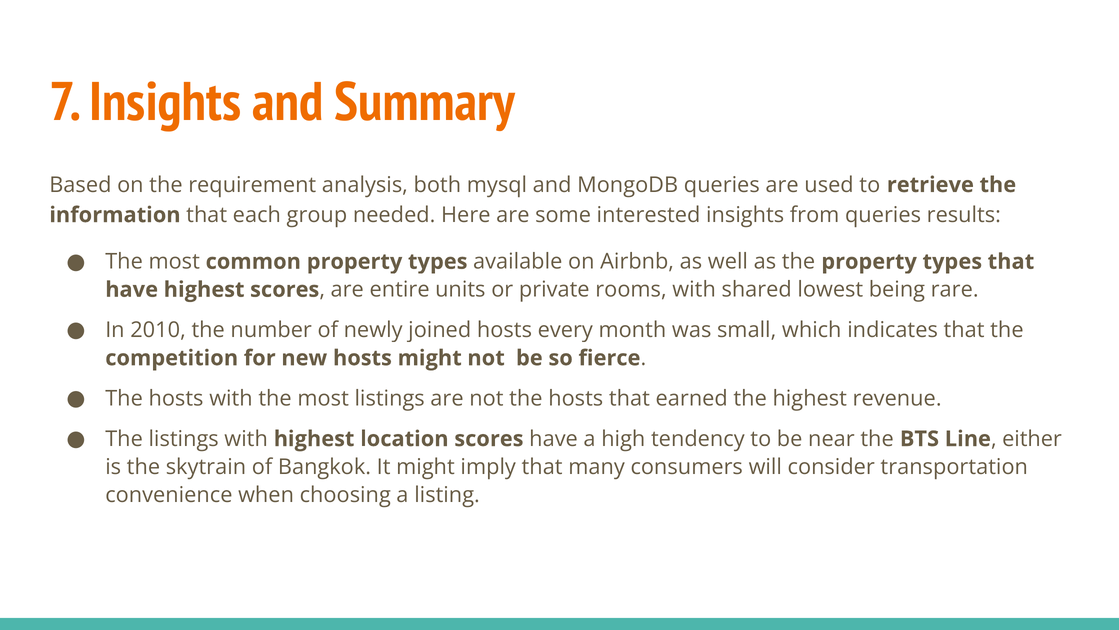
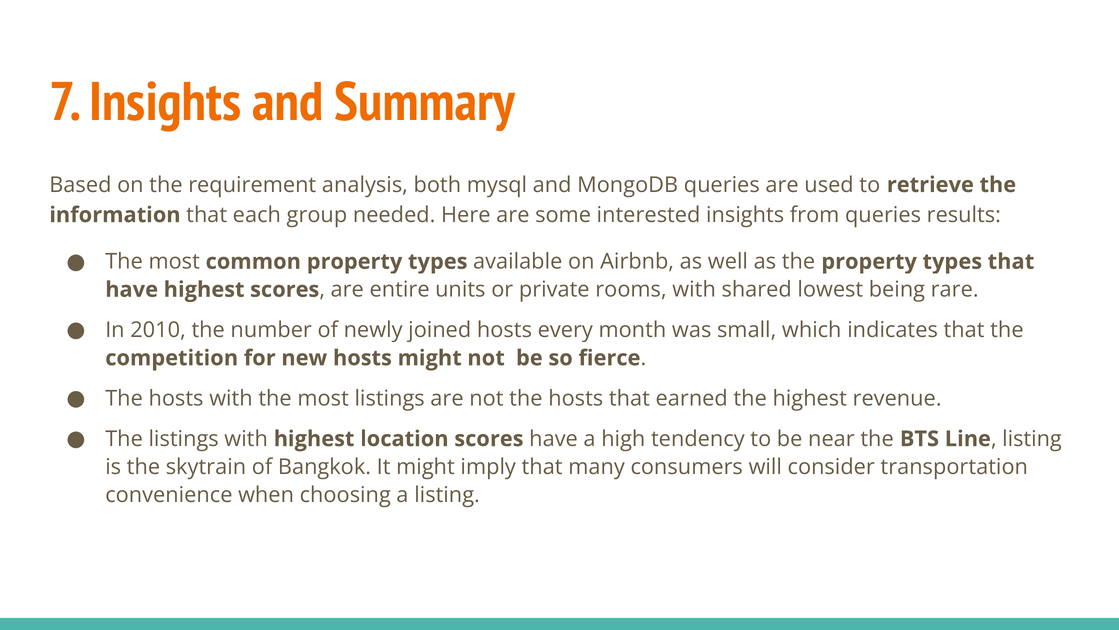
Line either: either -> listing
